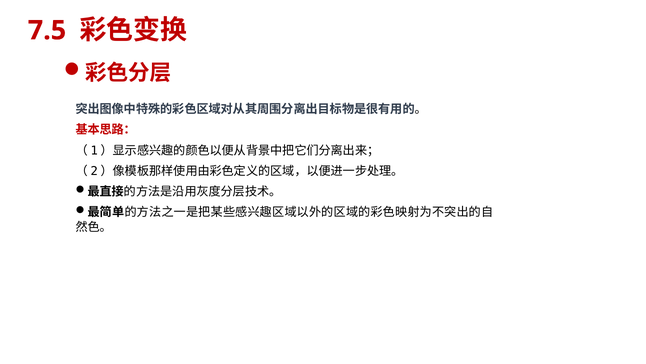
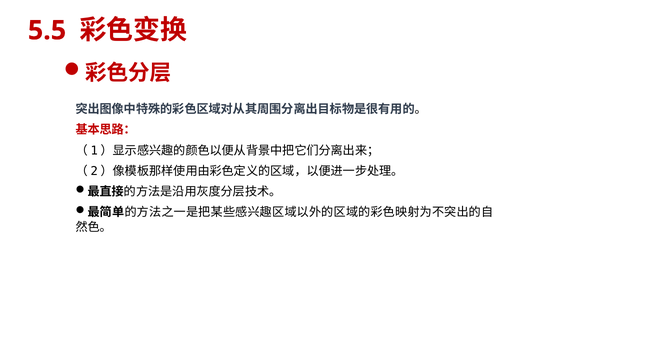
7.5: 7.5 -> 5.5
